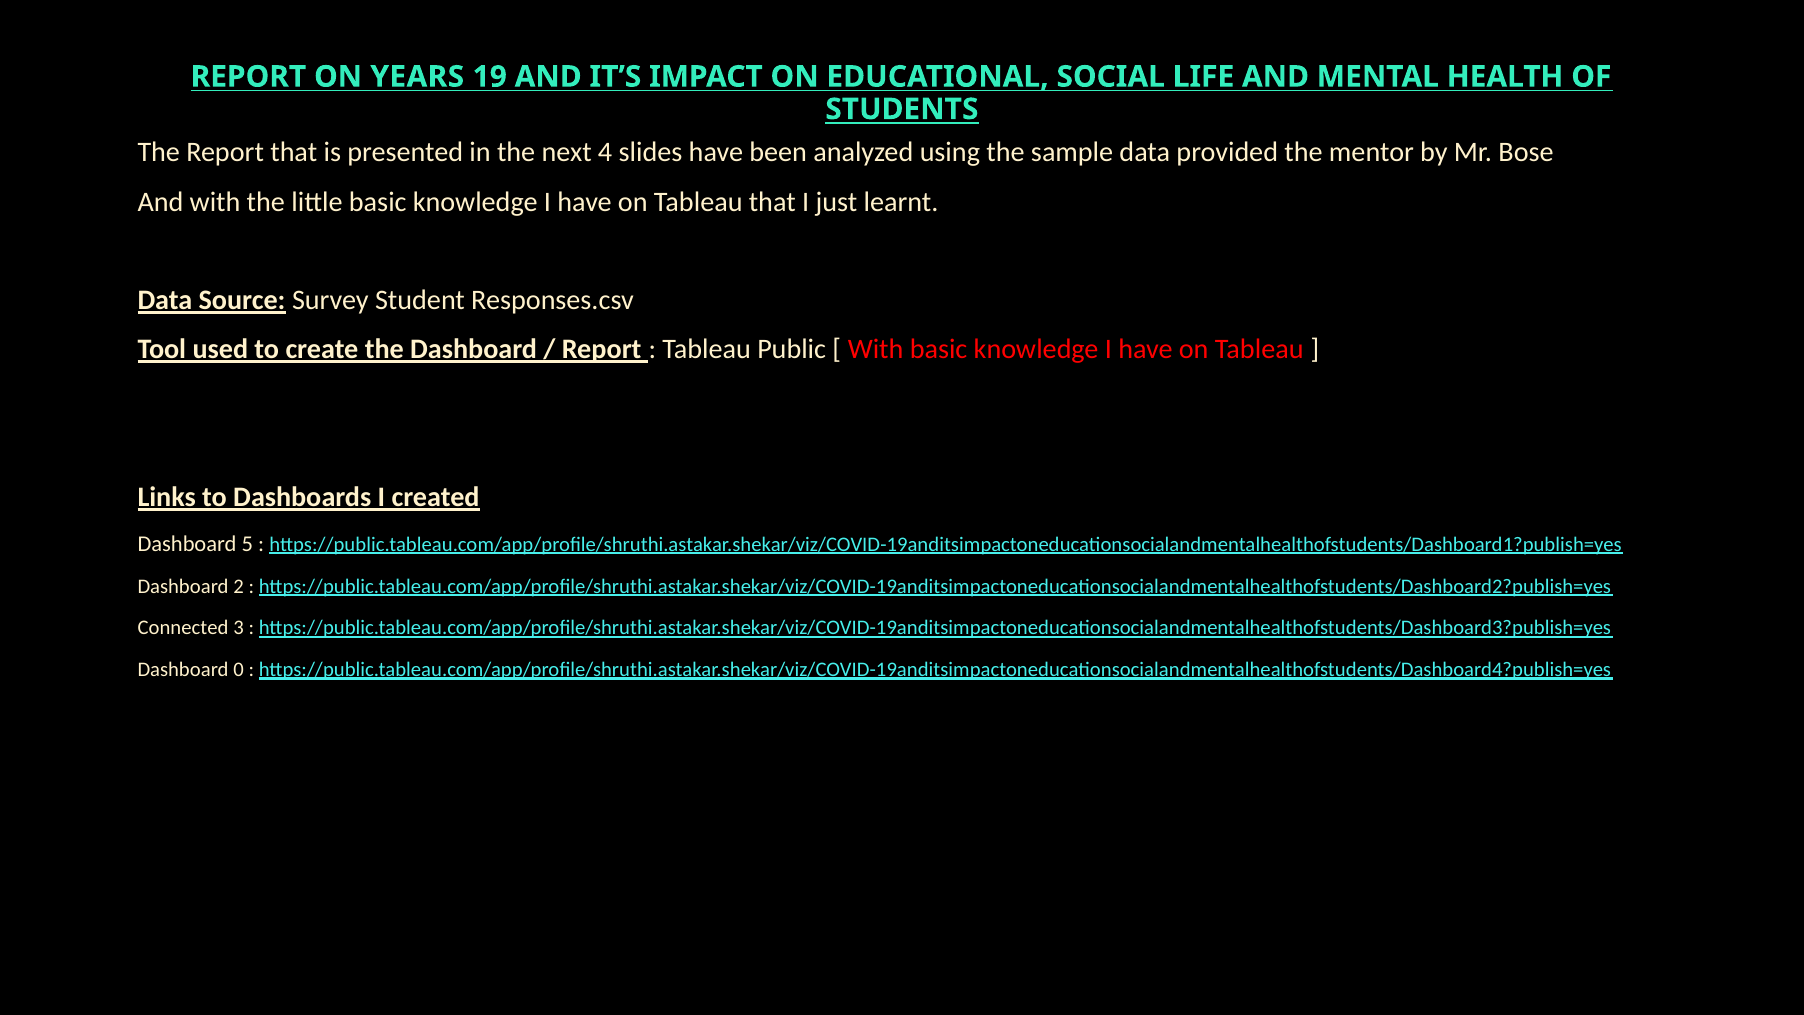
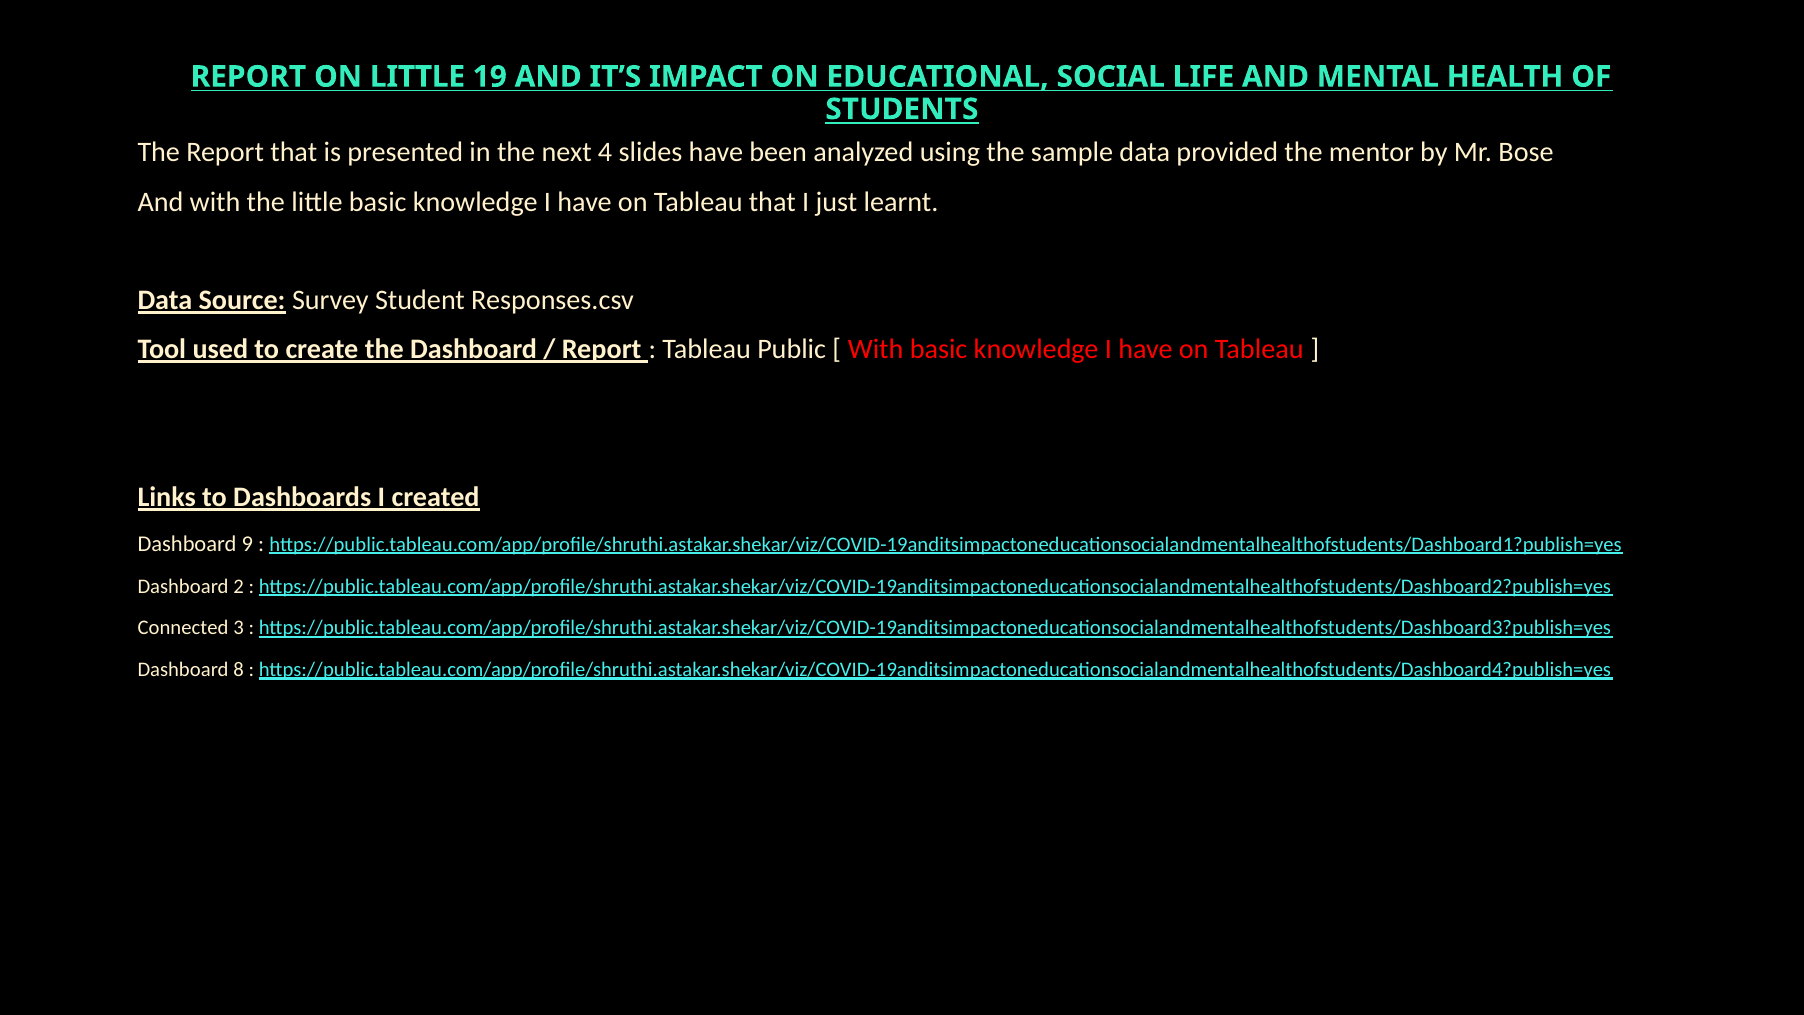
ON YEARS: YEARS -> LITTLE
5: 5 -> 9
0: 0 -> 8
